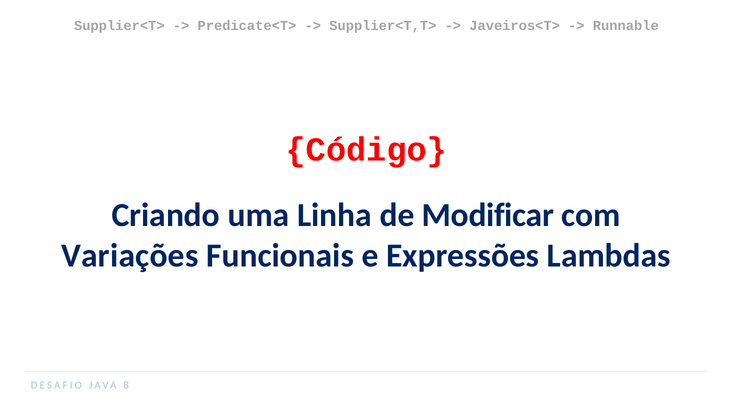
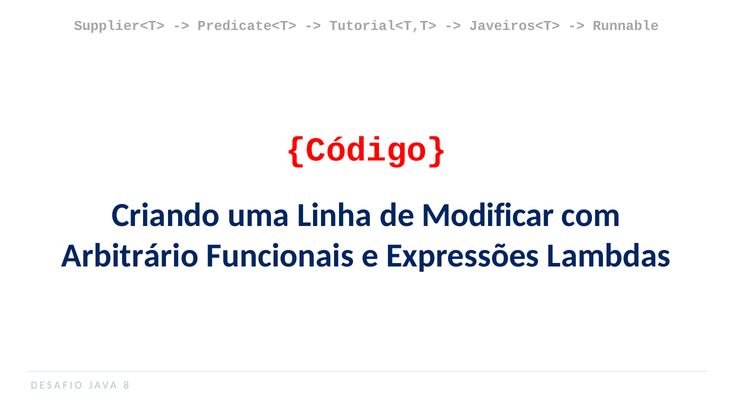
Supplier<T,T>: Supplier<T,T> -> Tutorial<T,T>
Variações: Variações -> Arbitrário
